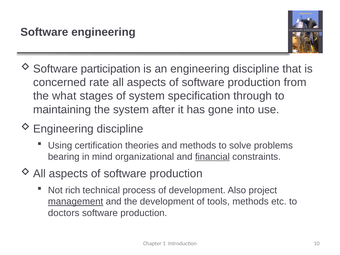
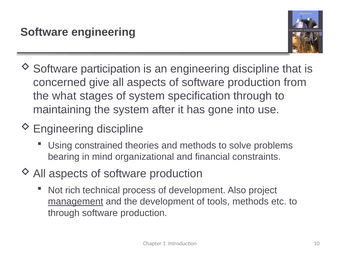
rate: rate -> give
certification: certification -> constrained
financial underline: present -> none
doctors at (64, 213): doctors -> through
